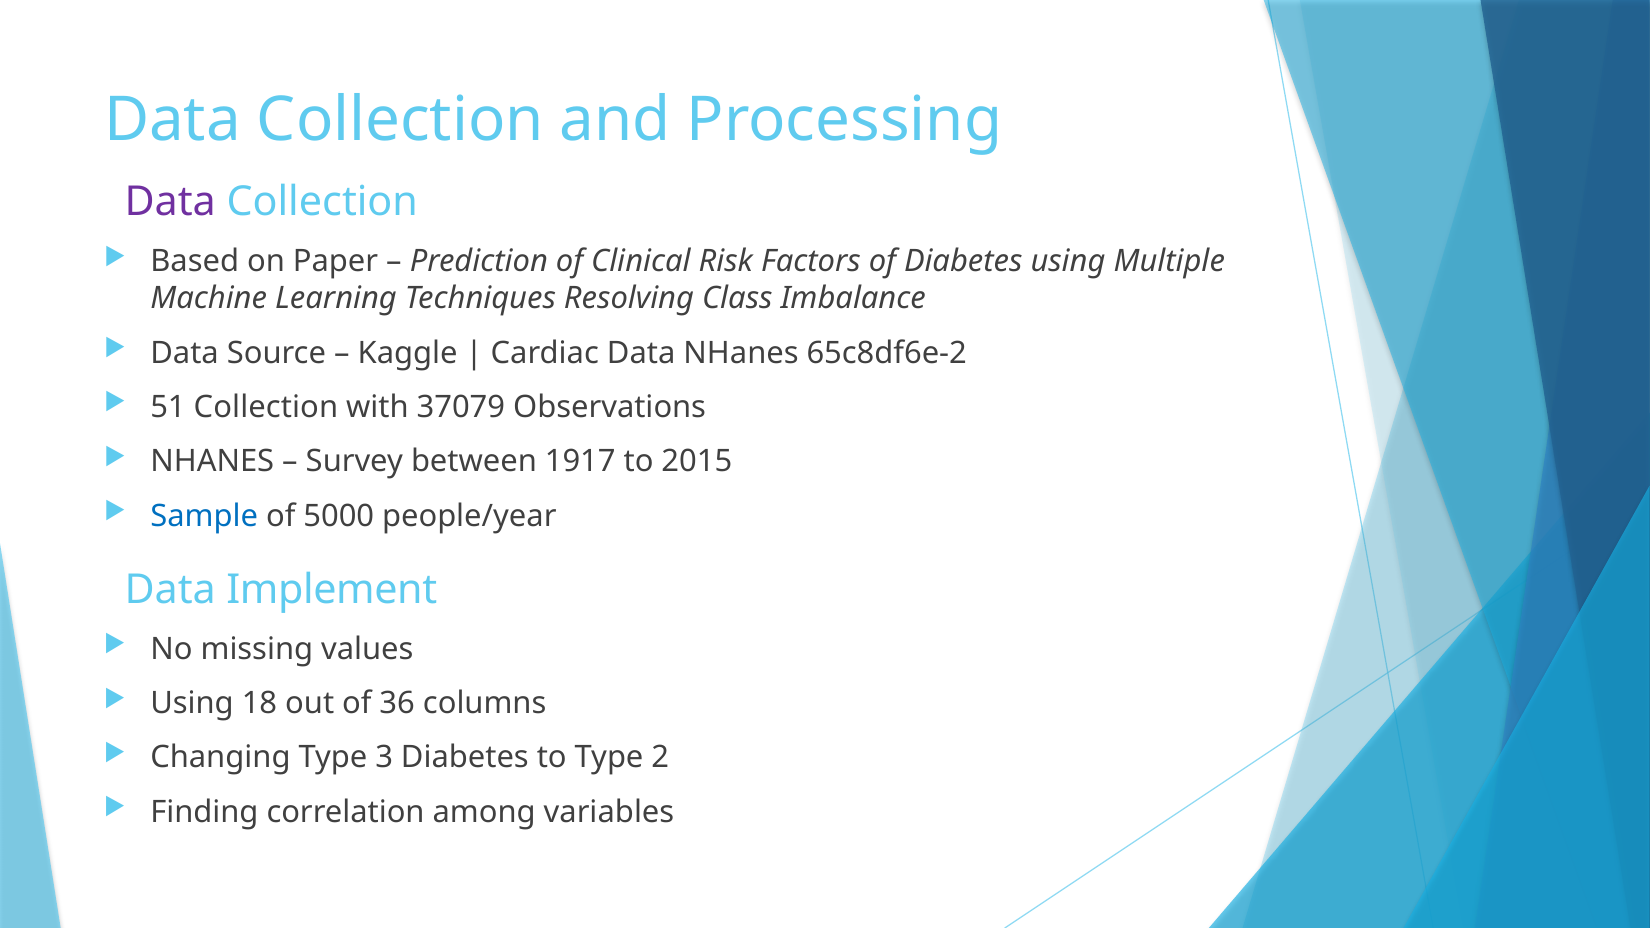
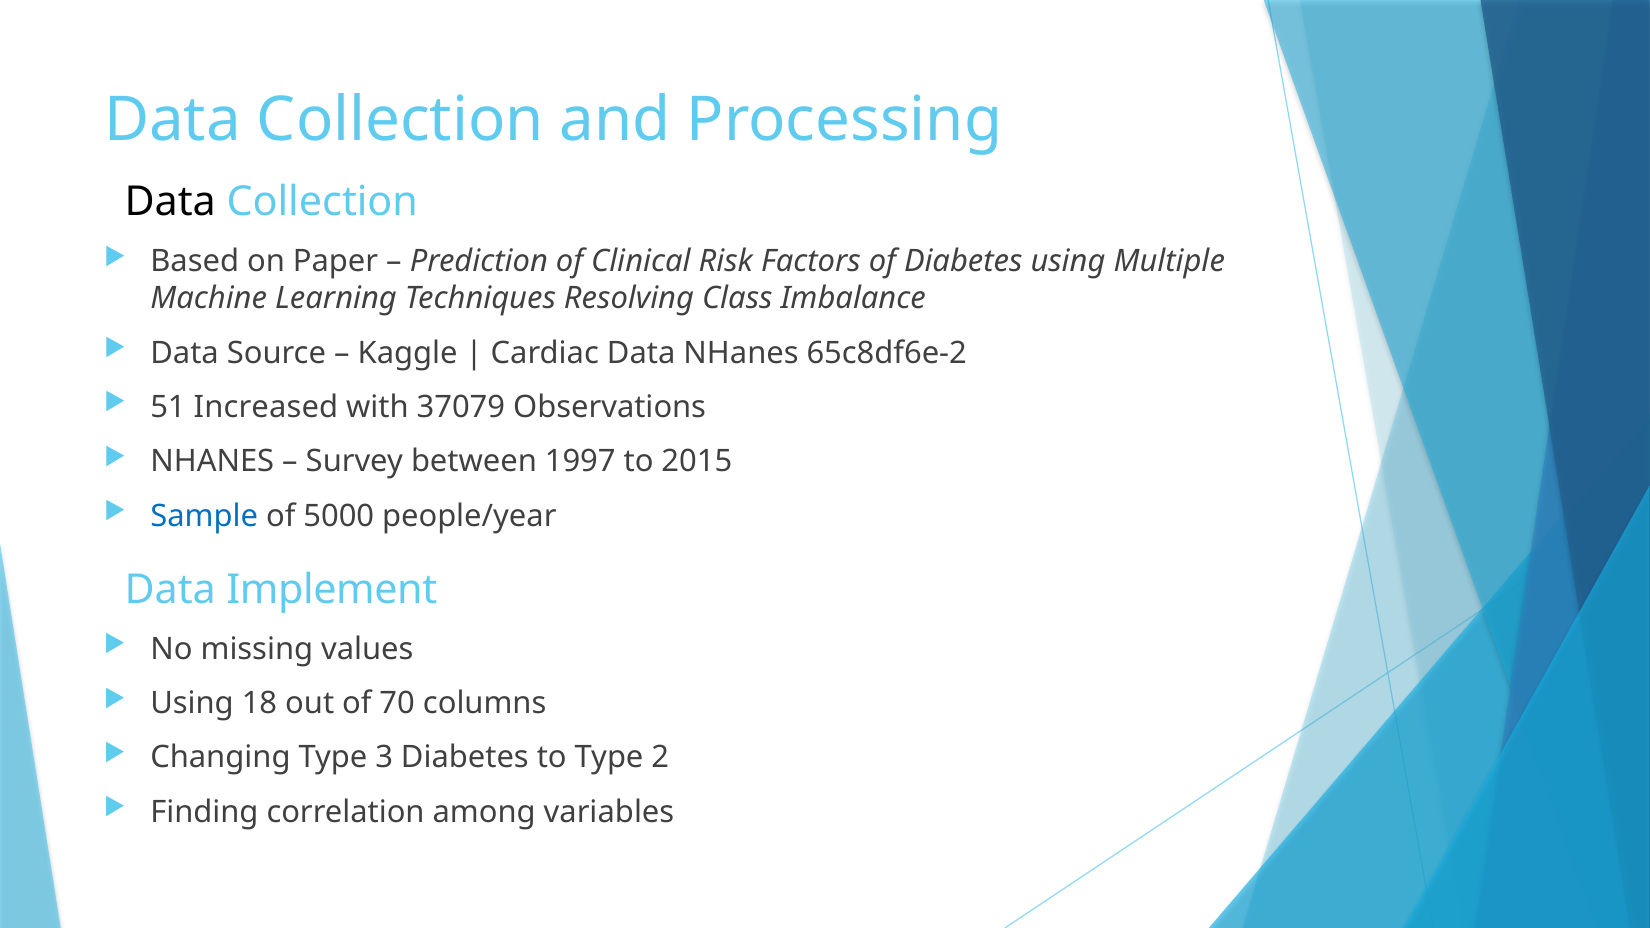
Data at (170, 202) colour: purple -> black
51 Collection: Collection -> Increased
1917: 1917 -> 1997
36: 36 -> 70
